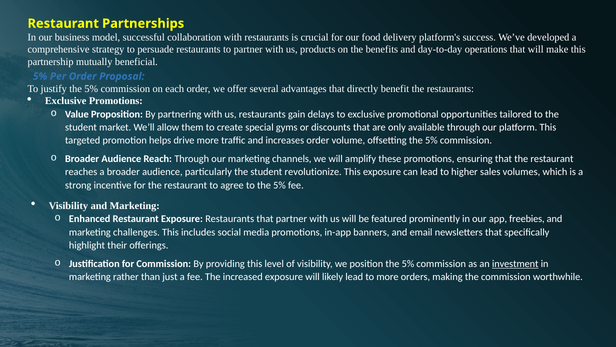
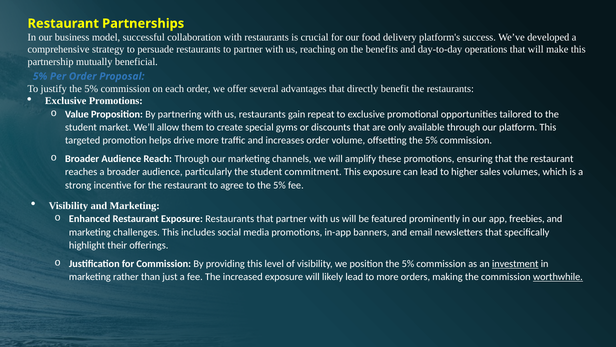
products: products -> reaching
delays: delays -> repeat
revolutionize: revolutionize -> commitment
worthwhile underline: none -> present
